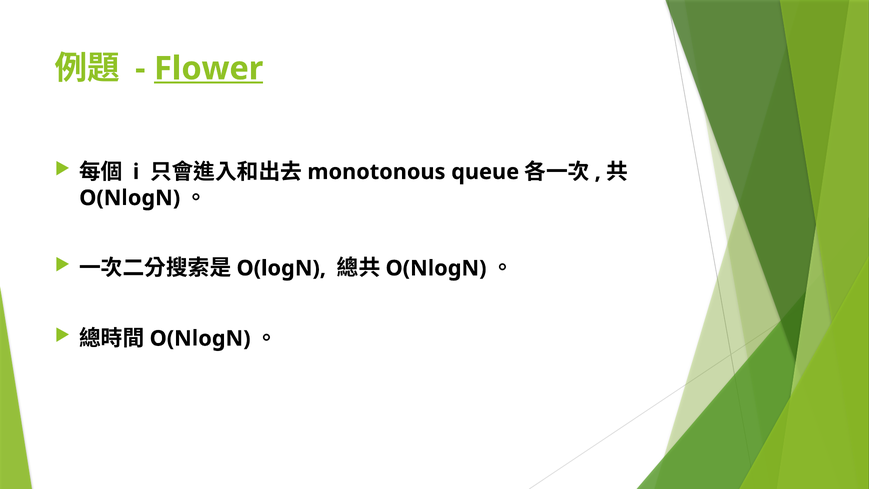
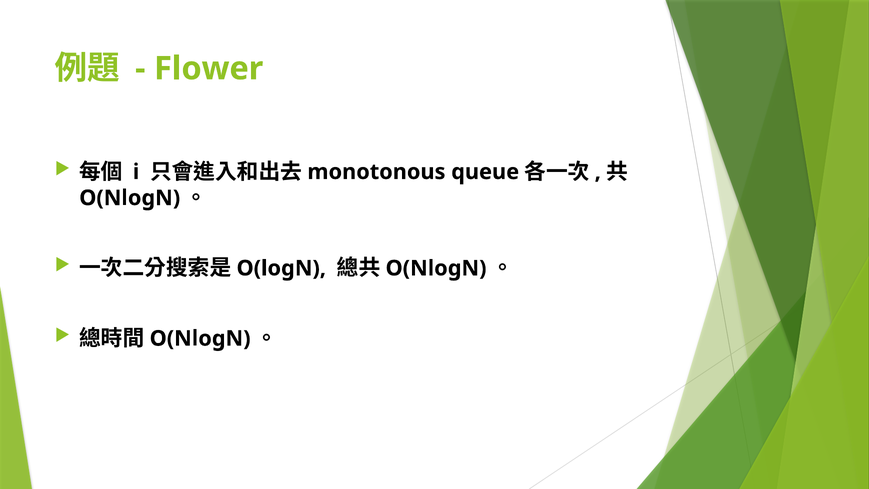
Flower underline: present -> none
